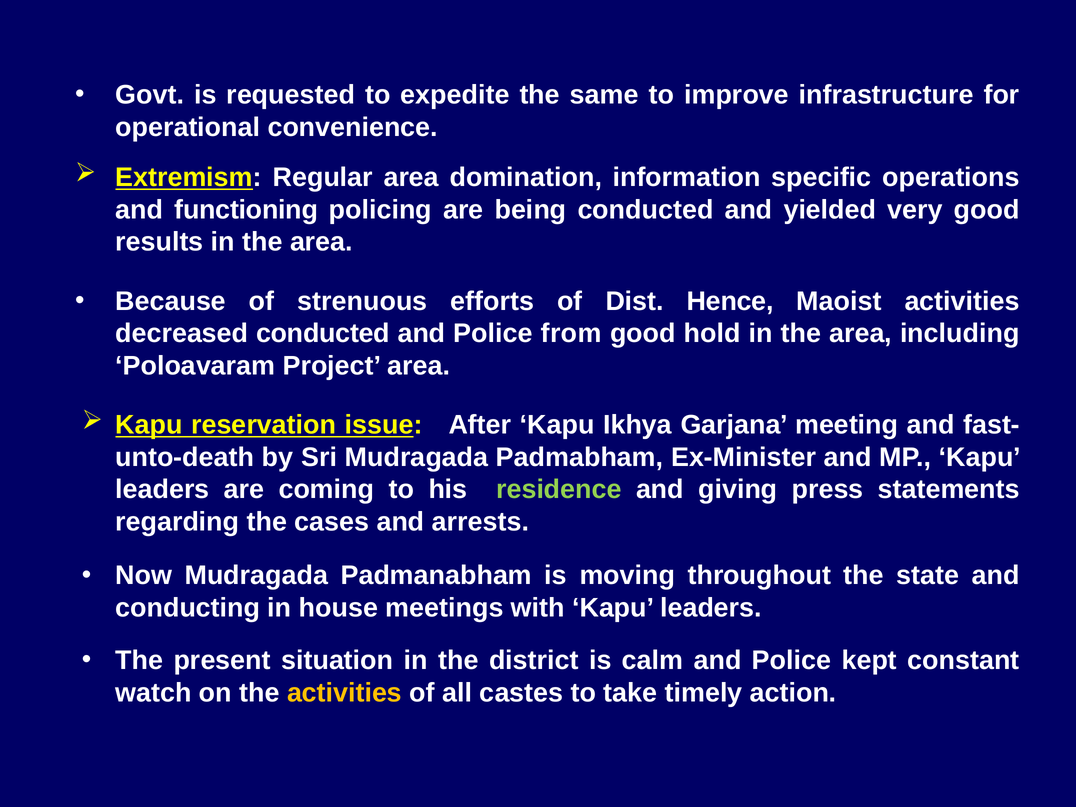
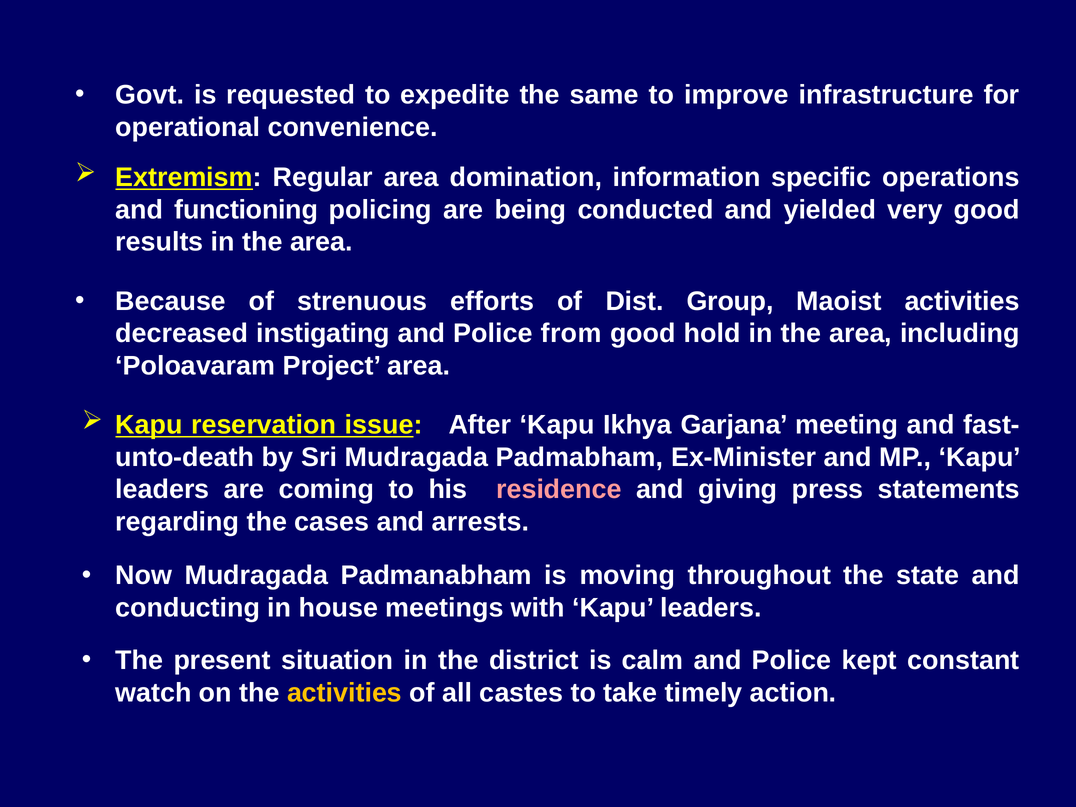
Hence: Hence -> Group
decreased conducted: conducted -> instigating
residence colour: light green -> pink
